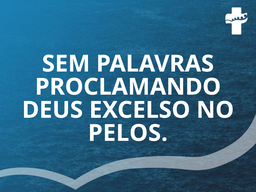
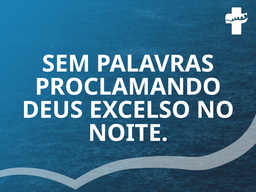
PELOS: PELOS -> NOITE
